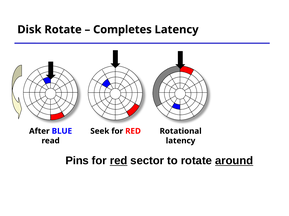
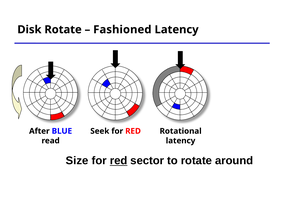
Completes: Completes -> Fashioned
Pins: Pins -> Size
around underline: present -> none
